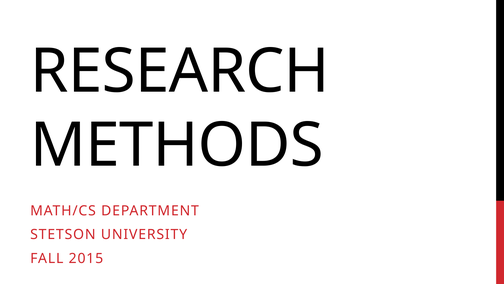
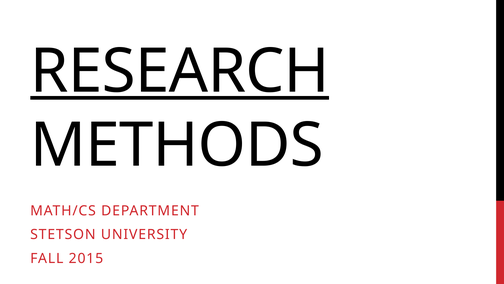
RESEARCH underline: none -> present
